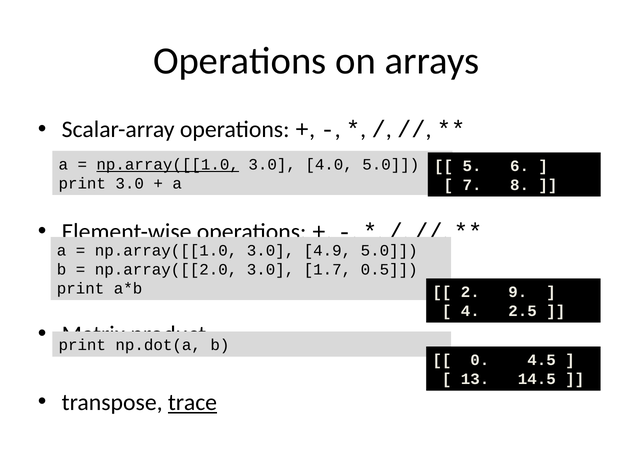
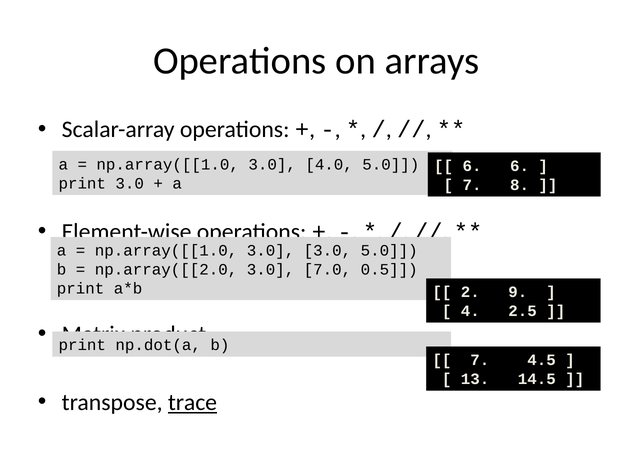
np.array([[1.0 at (168, 165) underline: present -> none
5 at (472, 166): 5 -> 6
3.0 4.9: 4.9 -> 3.0
1.7: 1.7 -> 7.0
0 at (480, 361): 0 -> 7
